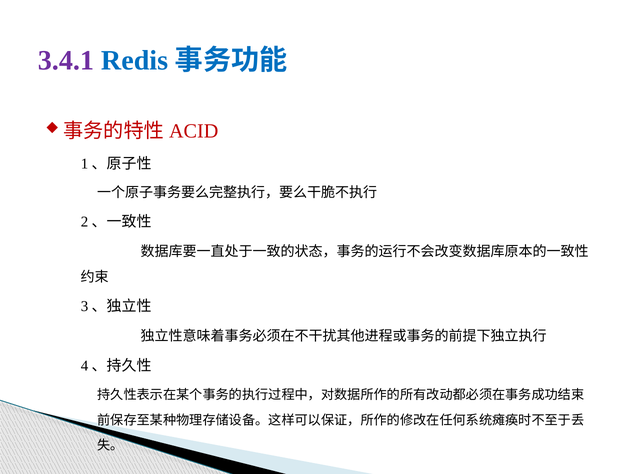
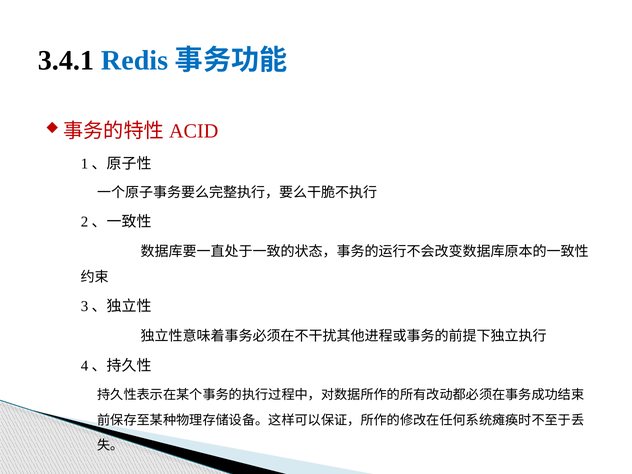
3.4.1 colour: purple -> black
